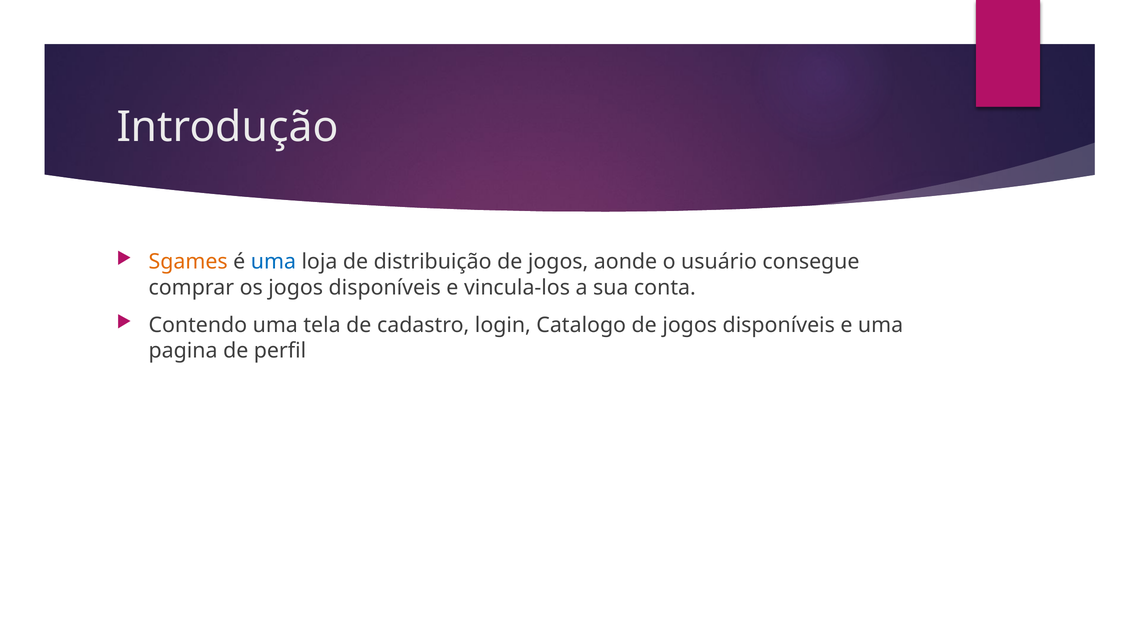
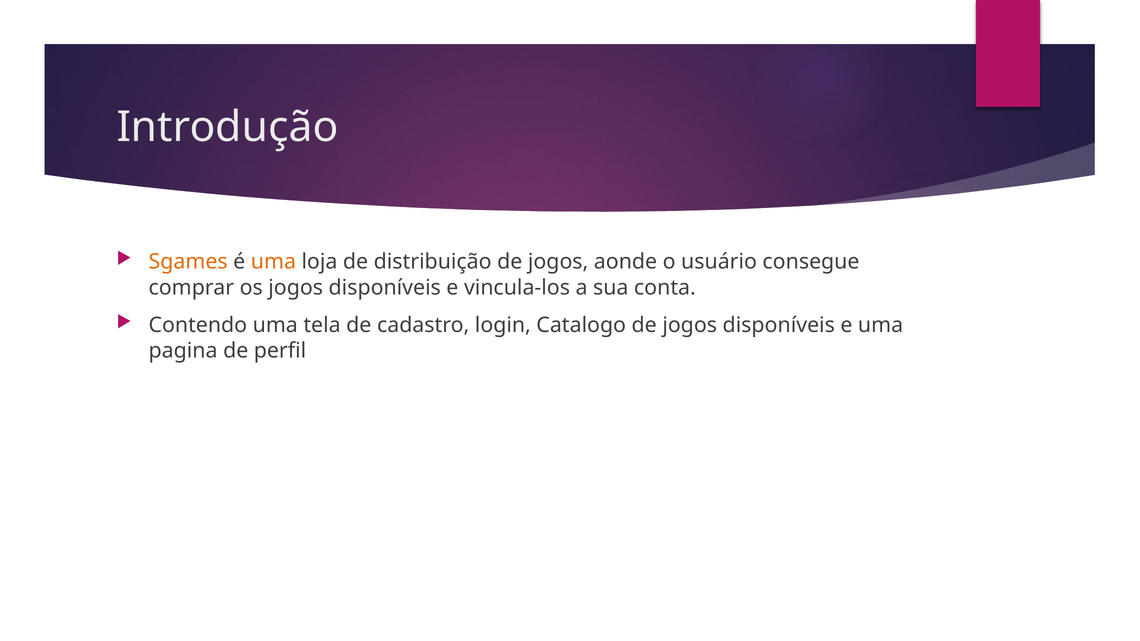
uma at (273, 262) colour: blue -> orange
